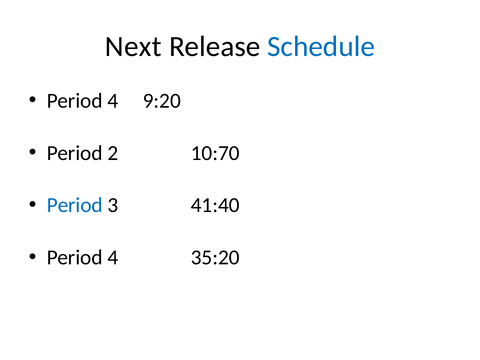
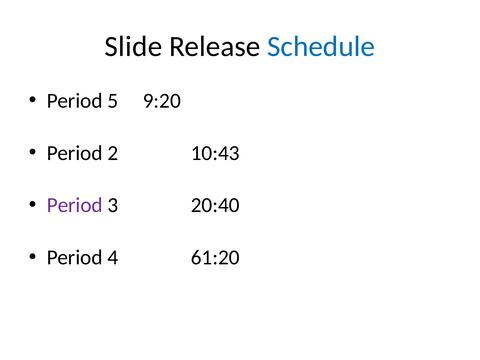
Next: Next -> Slide
4 at (113, 101): 4 -> 5
10:70: 10:70 -> 10:43
Period at (75, 205) colour: blue -> purple
41:40: 41:40 -> 20:40
35:20: 35:20 -> 61:20
